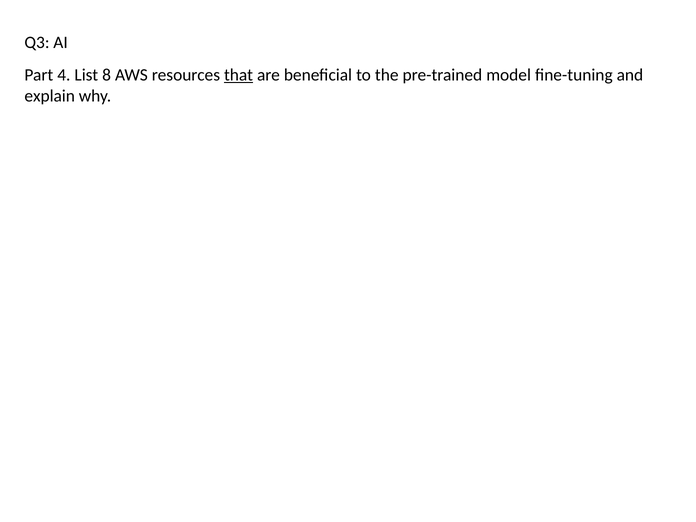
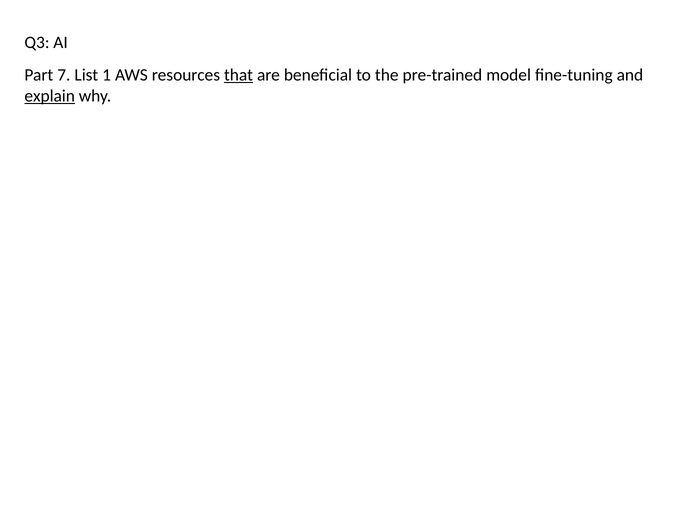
4: 4 -> 7
8: 8 -> 1
explain underline: none -> present
